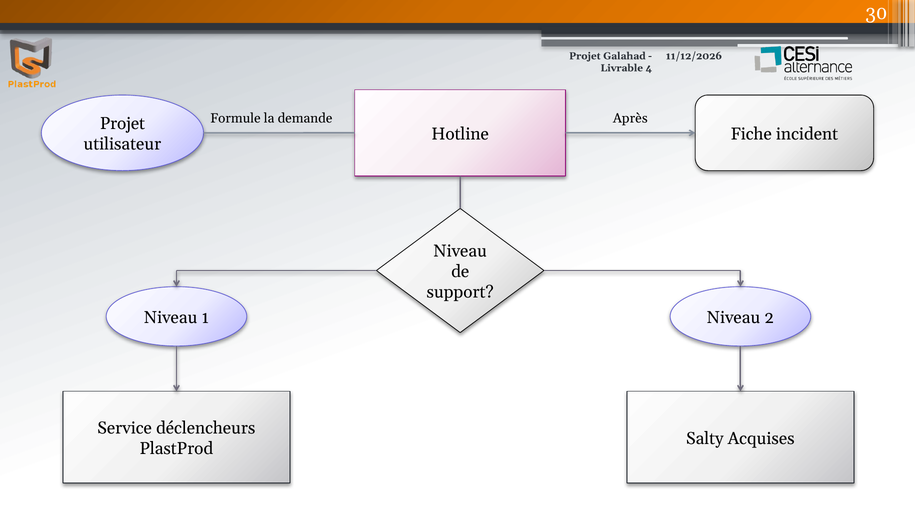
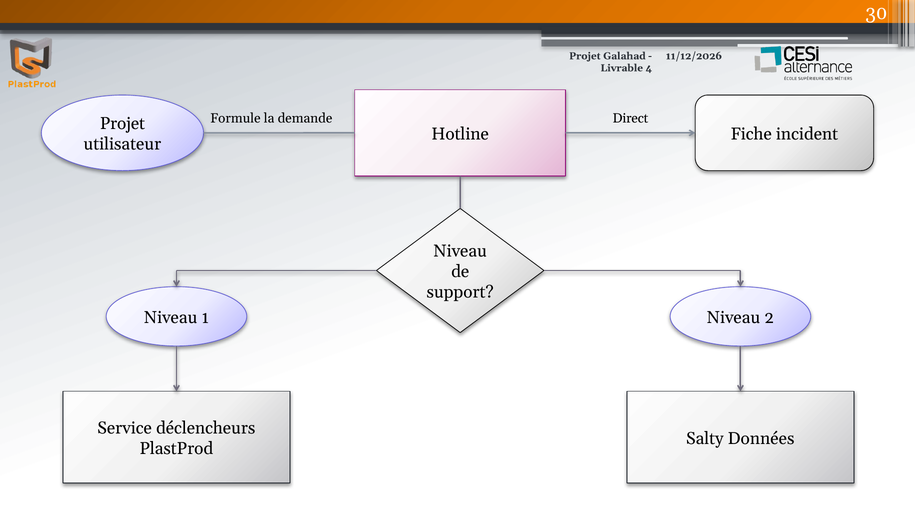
Après: Après -> Direct
Acquises: Acquises -> Données
